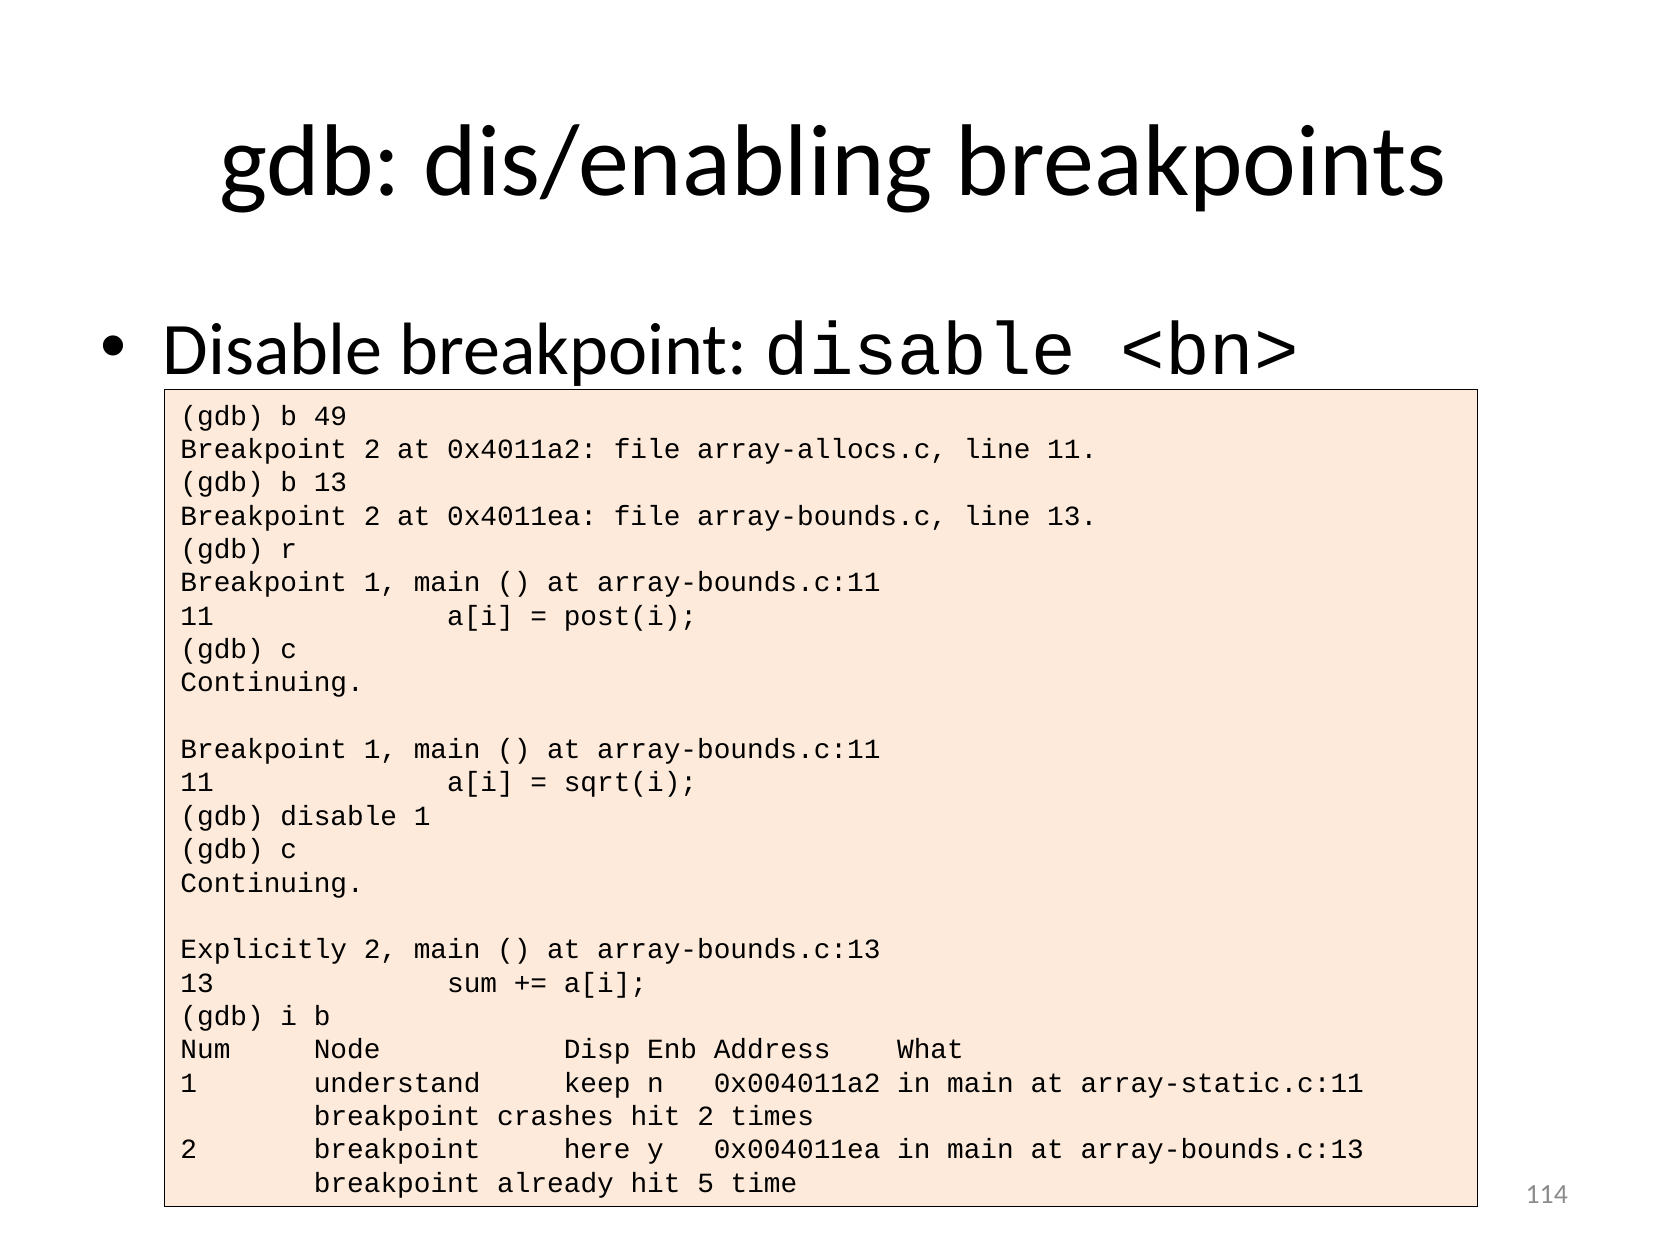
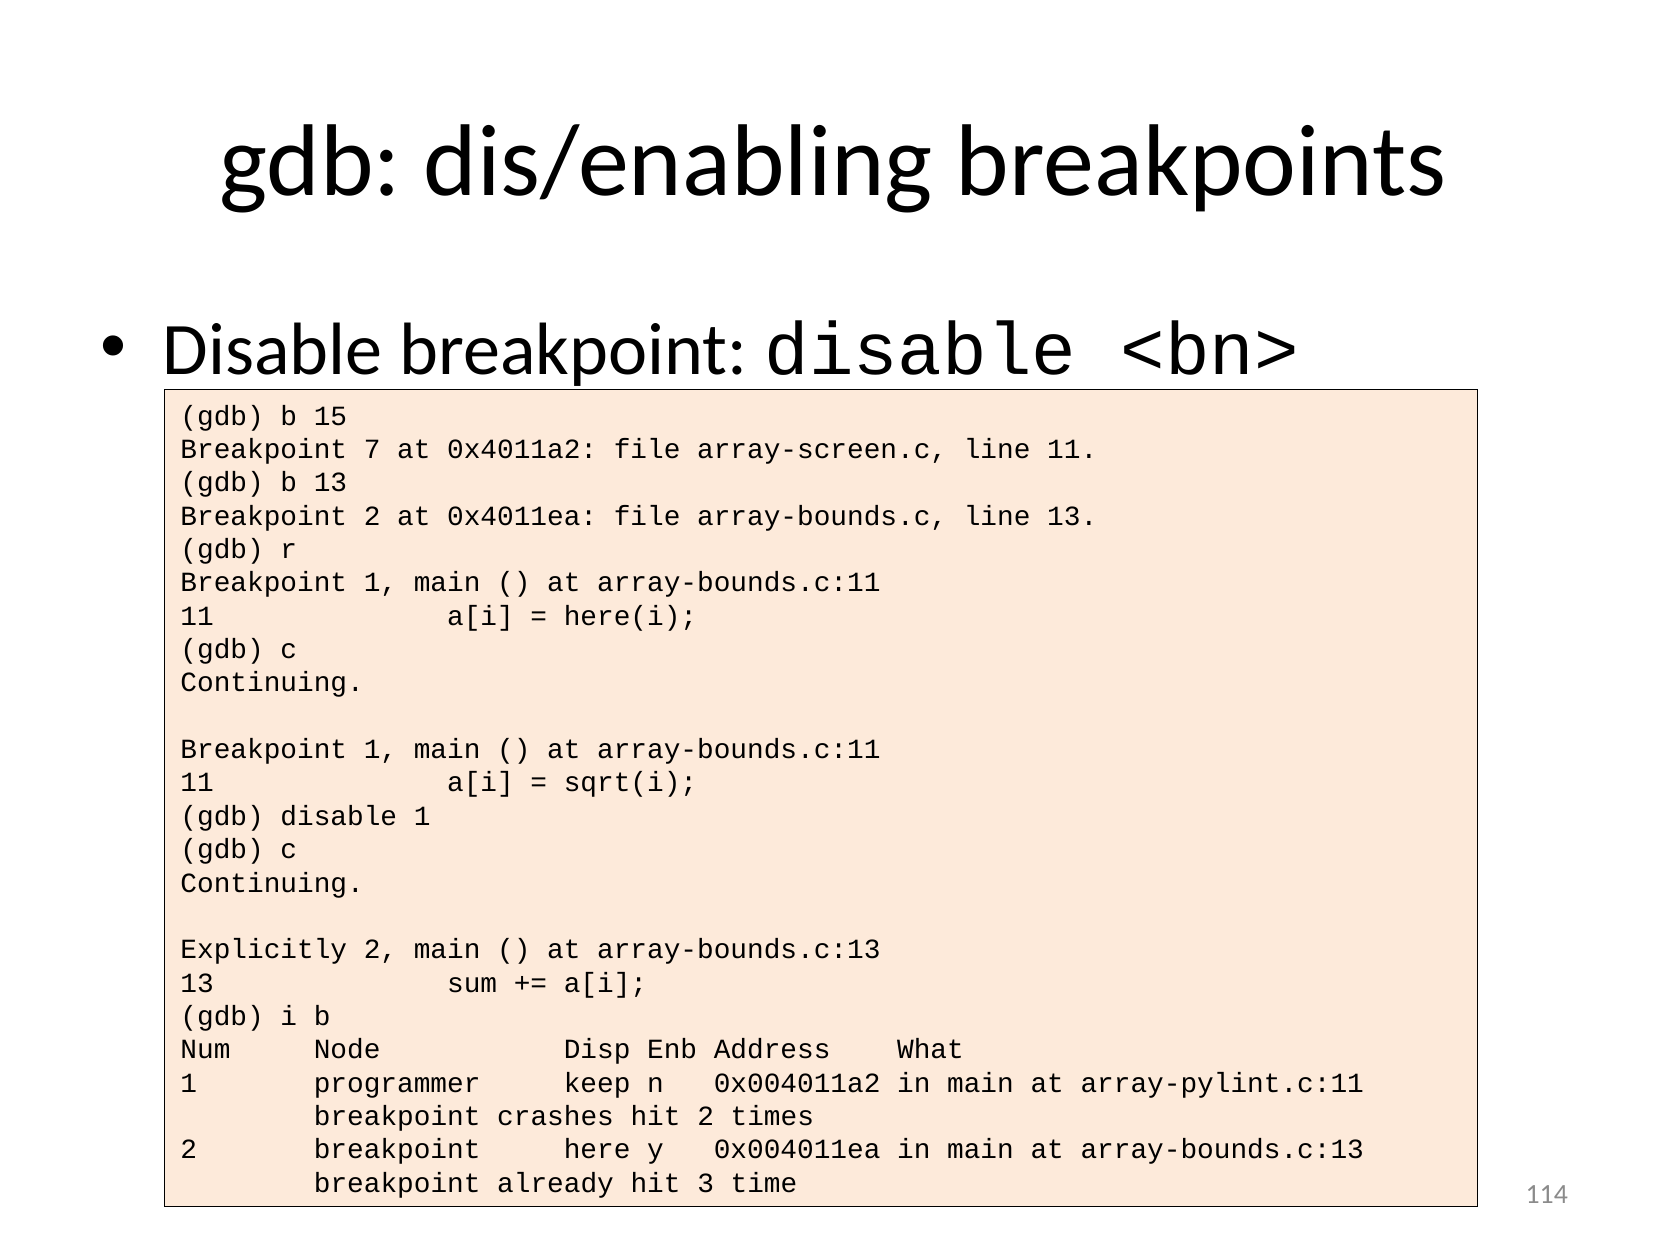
49: 49 -> 15
2 at (372, 449): 2 -> 7
array-allocs.c: array-allocs.c -> array-screen.c
post(i: post(i -> here(i
understand: understand -> programmer
array-static.c:11: array-static.c:11 -> array-pylint.c:11
5: 5 -> 3
